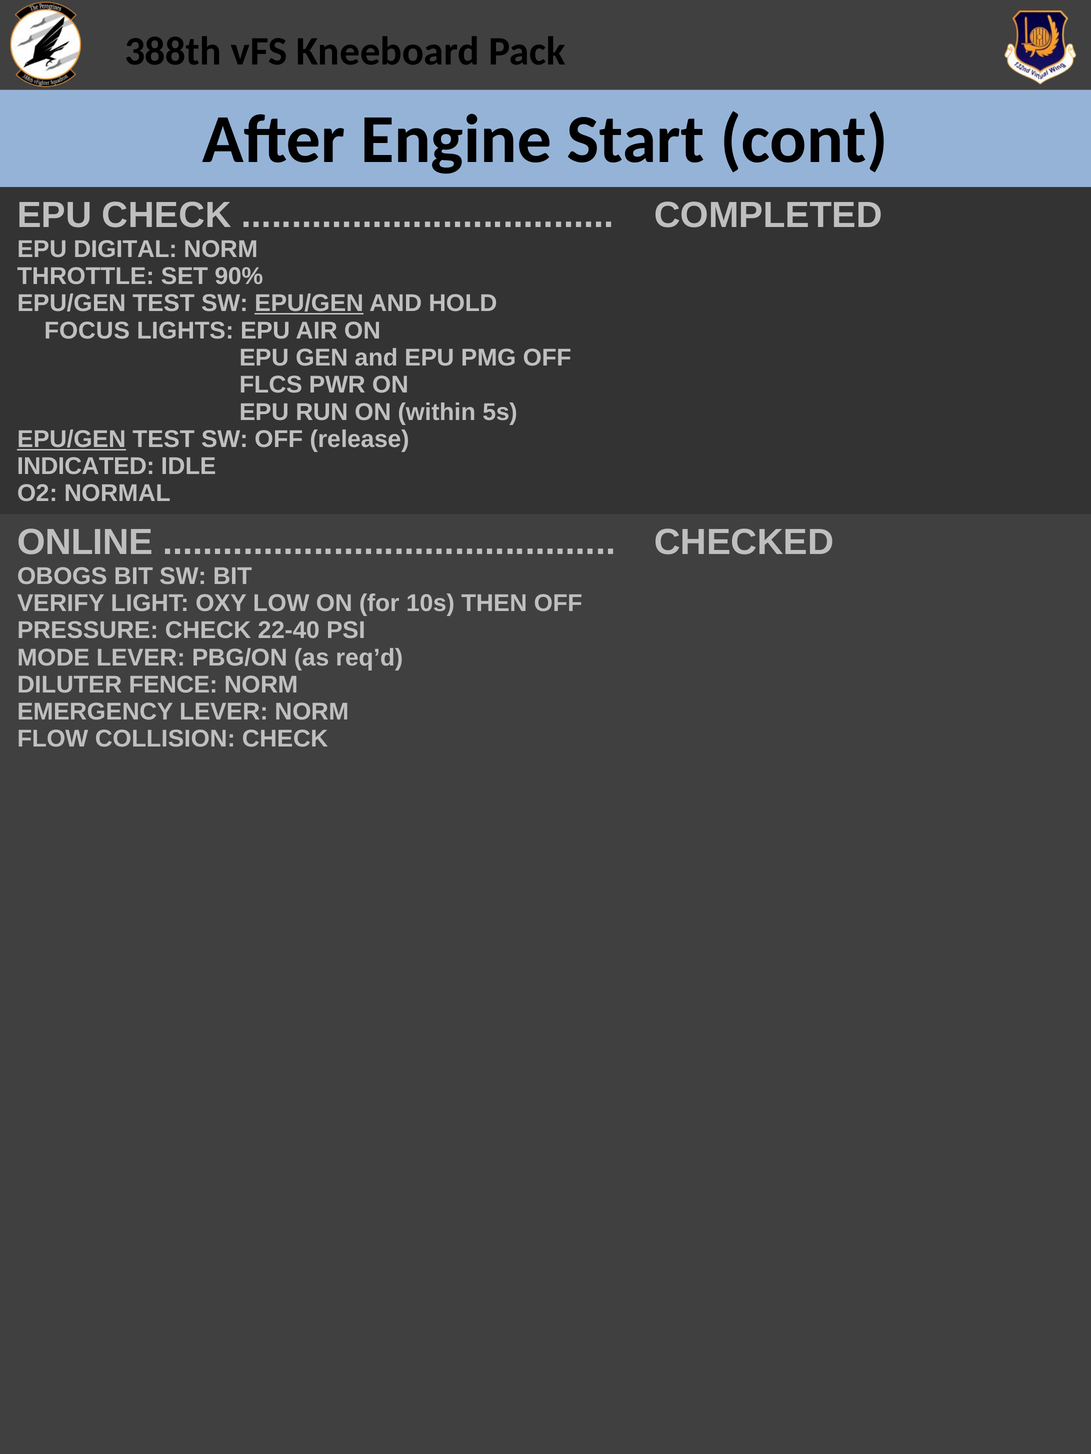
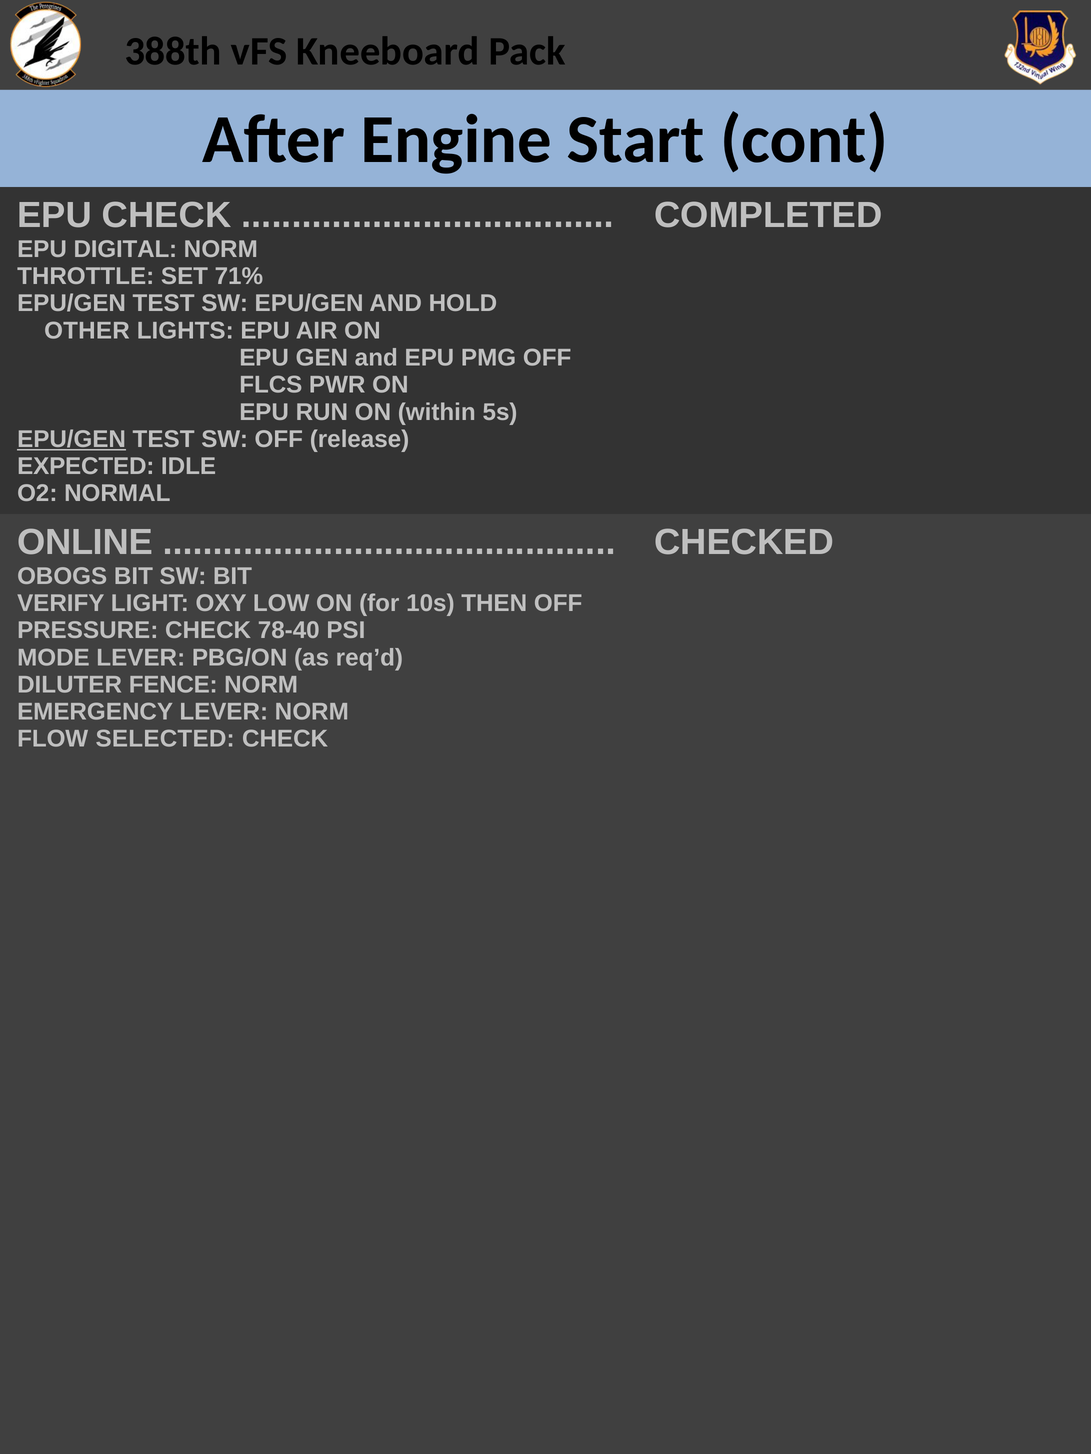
90%: 90% -> 71%
EPU/GEN at (309, 304) underline: present -> none
FOCUS: FOCUS -> OTHER
INDICATED: INDICATED -> EXPECTED
22-40: 22-40 -> 78-40
COLLISION: COLLISION -> SELECTED
